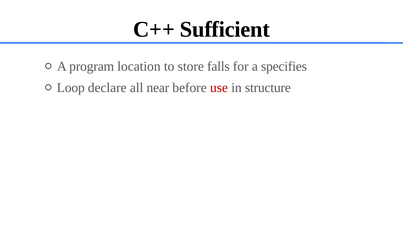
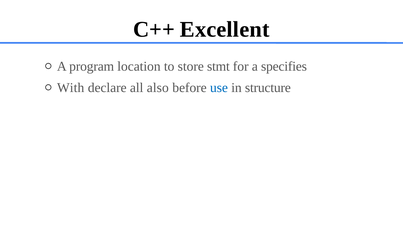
Sufficient: Sufficient -> Excellent
falls: falls -> stmt
Loop: Loop -> With
near: near -> also
use colour: red -> blue
